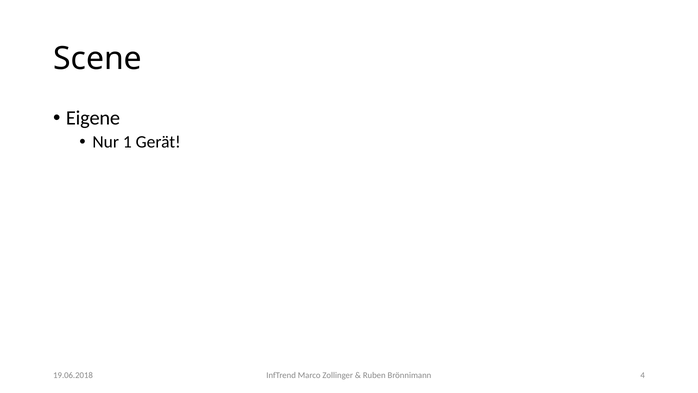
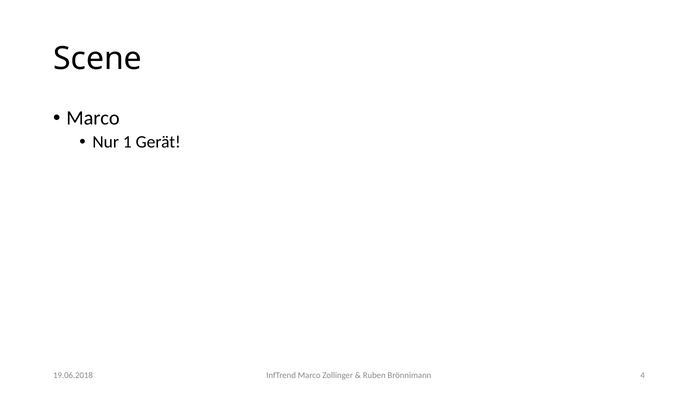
Eigene at (93, 118): Eigene -> Marco
